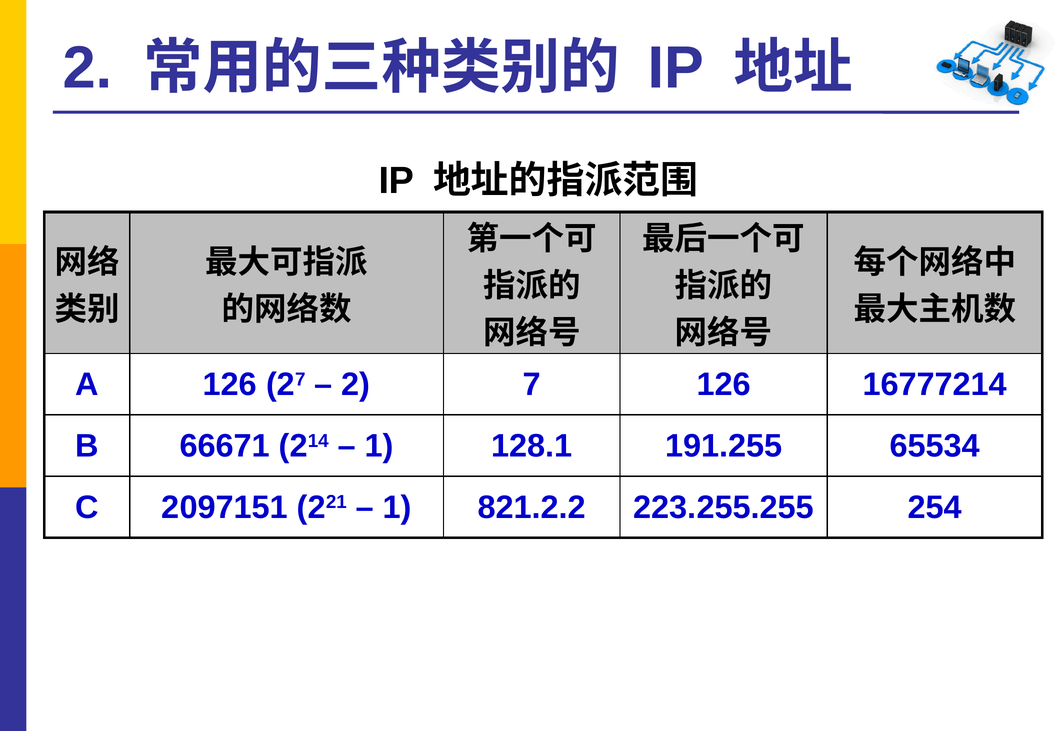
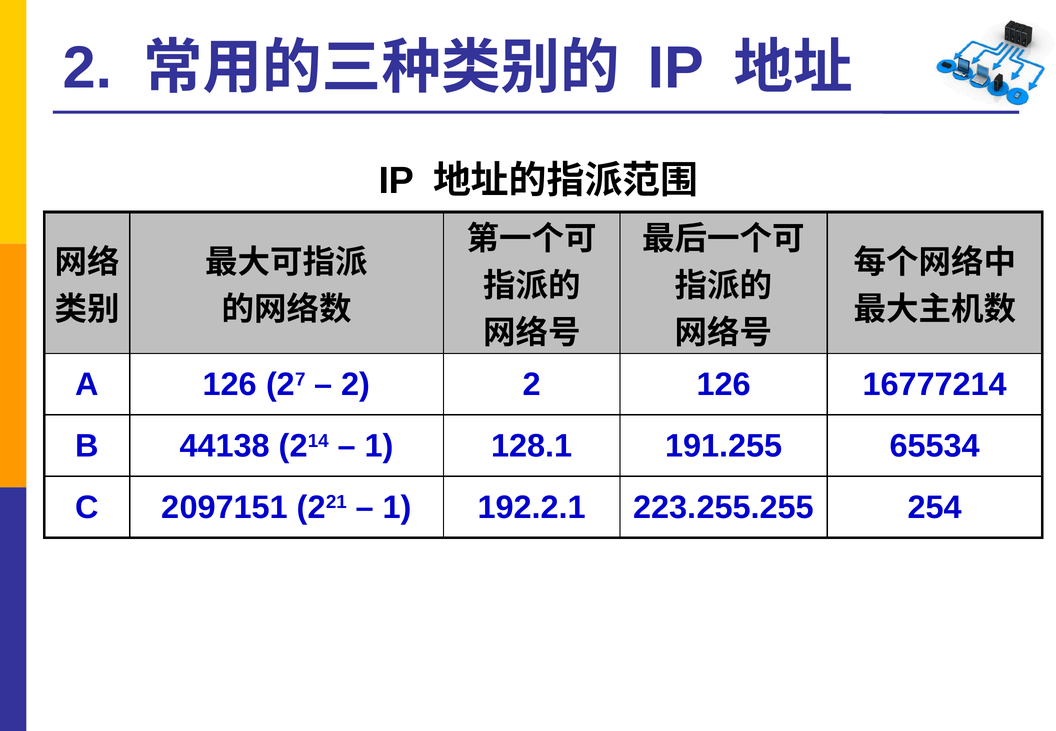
2 7: 7 -> 2
66671: 66671 -> 44138
821.2.2: 821.2.2 -> 192.2.1
